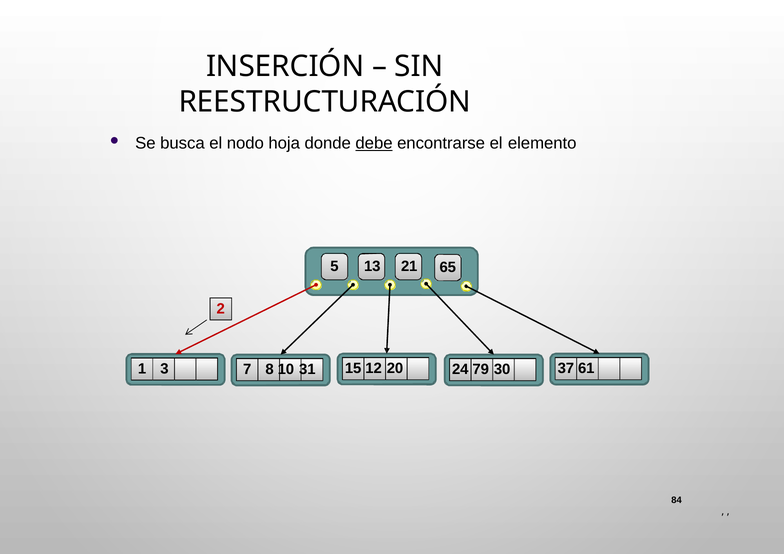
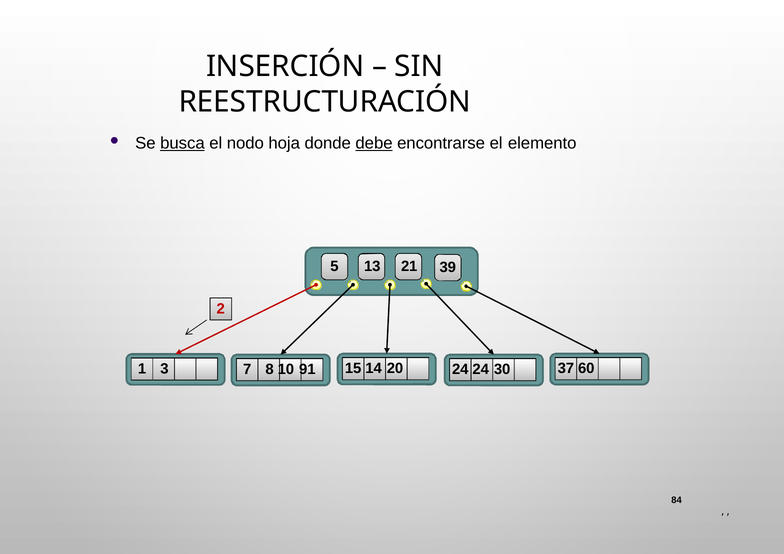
busca underline: none -> present
65: 65 -> 39
31: 31 -> 91
12: 12 -> 14
24 79: 79 -> 24
61: 61 -> 60
